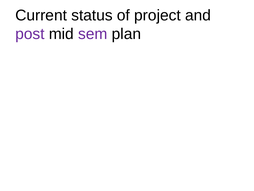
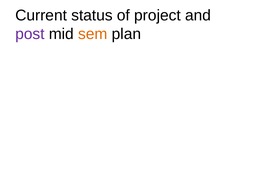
sem colour: purple -> orange
